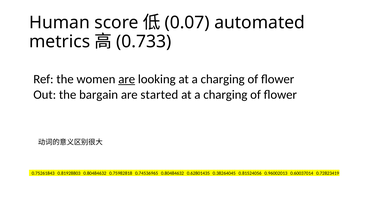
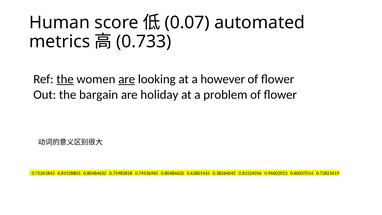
the at (65, 79) underline: none -> present
looking at a charging: charging -> however
started: started -> holiday
charging at (225, 94): charging -> problem
